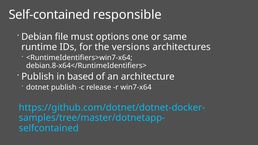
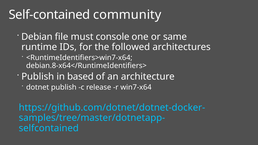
responsible: responsible -> community
options: options -> console
versions: versions -> followed
